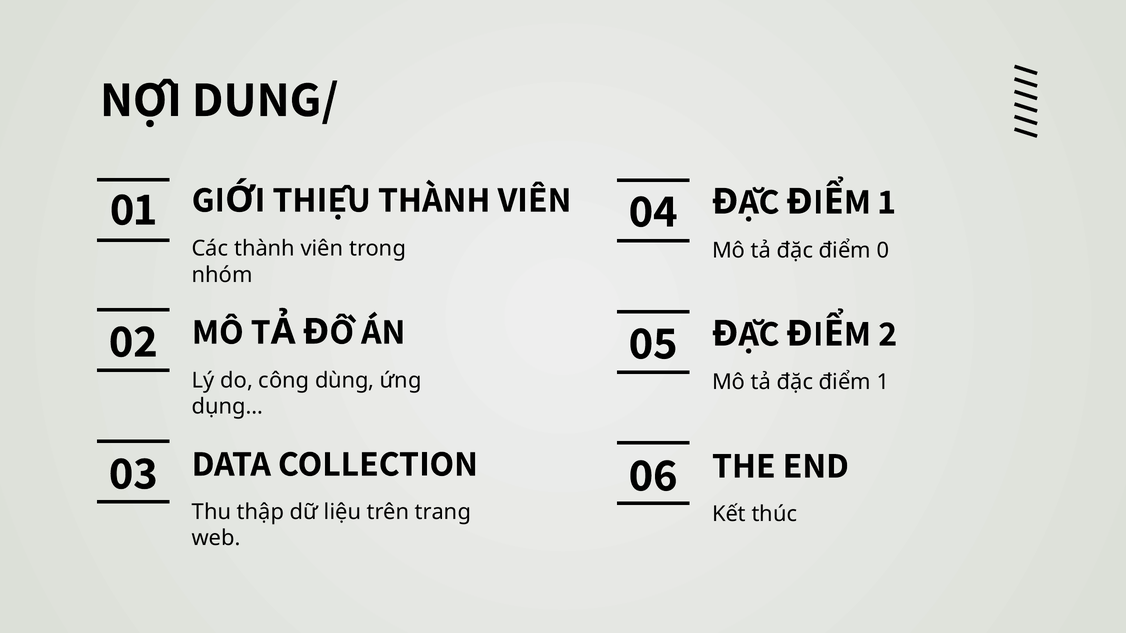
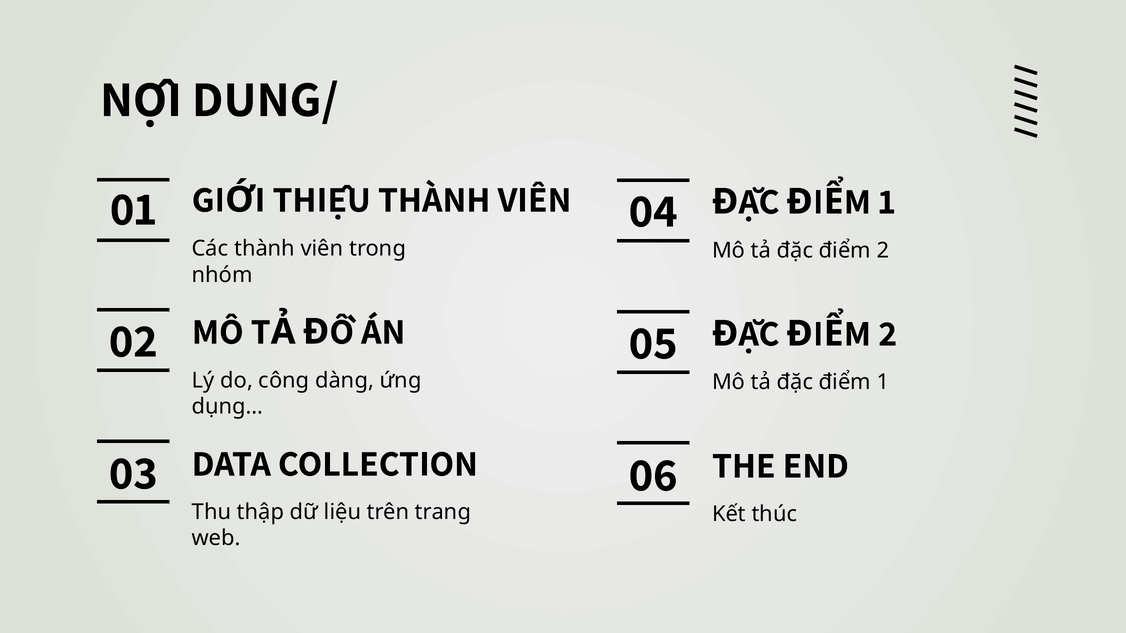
điểm 0: 0 -> 2
dùng: dùng -> dàng
